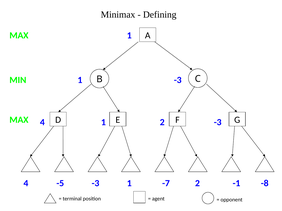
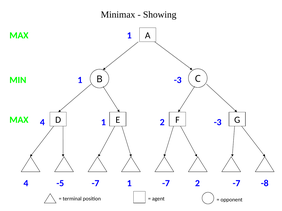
Defining: Defining -> Showing
-5 -3: -3 -> -7
2 -1: -1 -> -7
